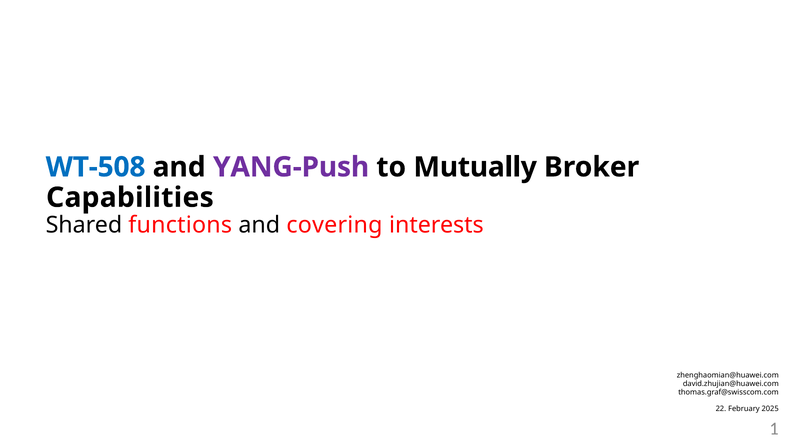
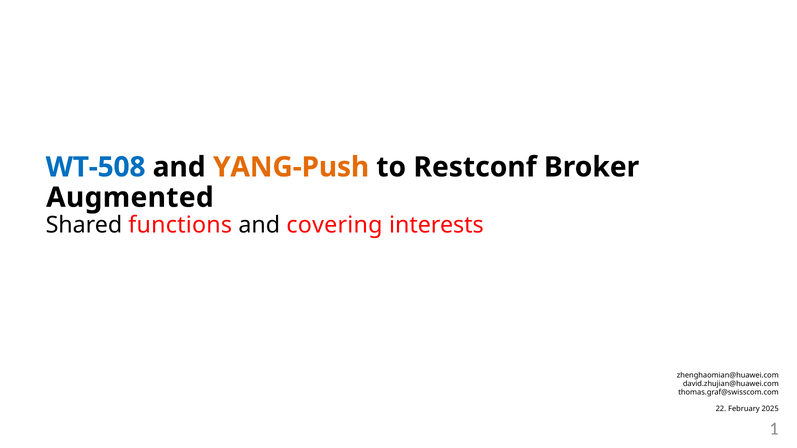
YANG-Push colour: purple -> orange
Mutually: Mutually -> Restconf
Capabilities: Capabilities -> Augmented
